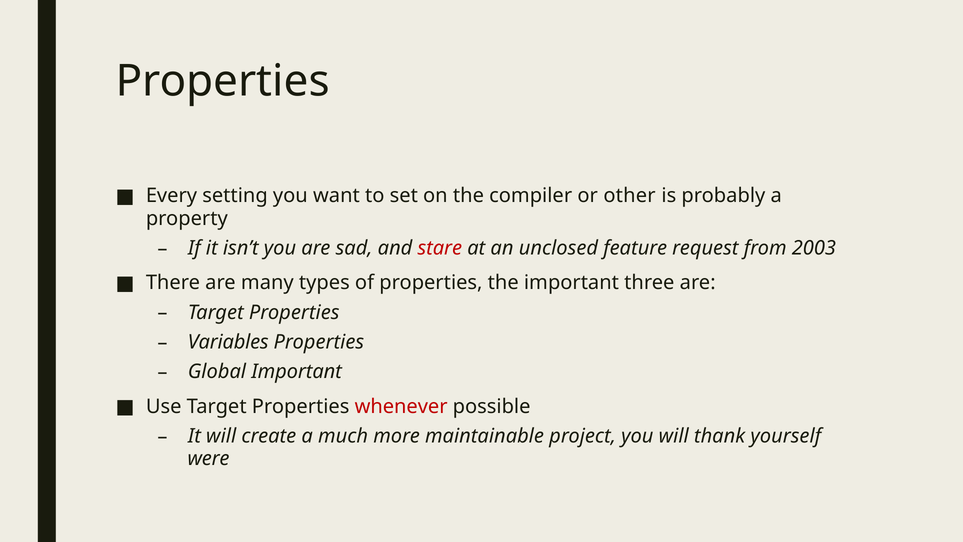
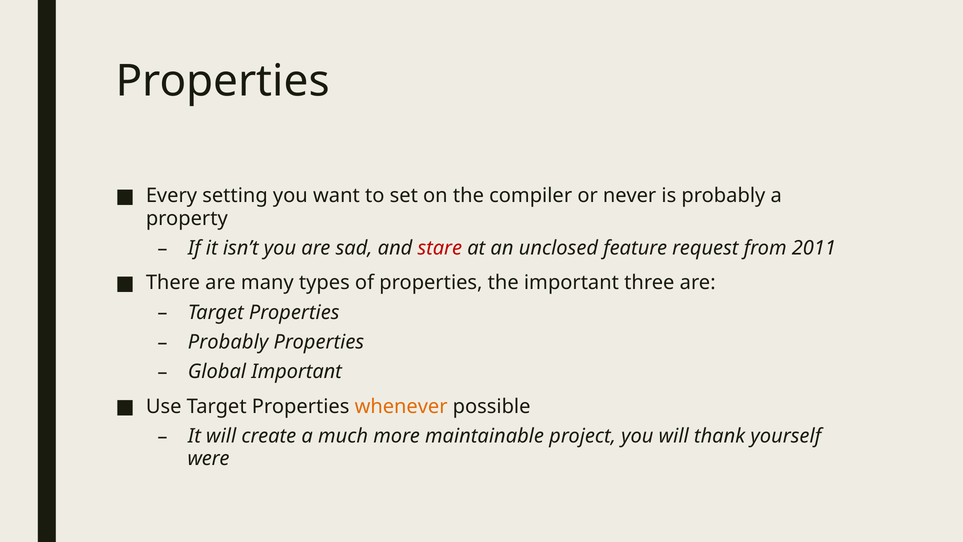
other: other -> never
2003: 2003 -> 2011
Variables at (228, 342): Variables -> Probably
whenever colour: red -> orange
